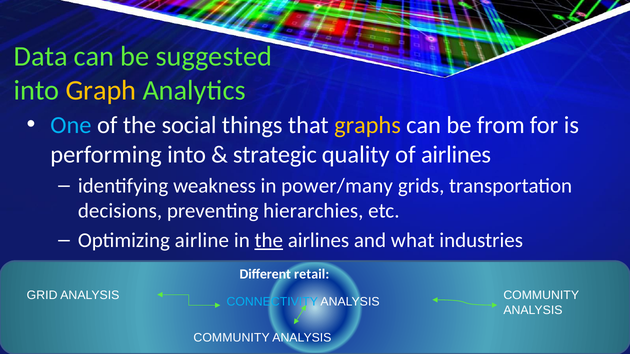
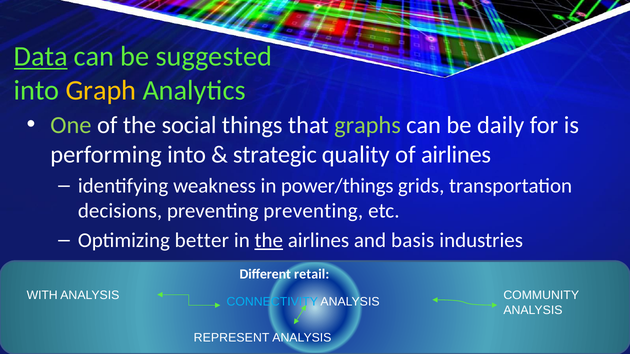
Data underline: none -> present
One colour: light blue -> light green
graphs colour: yellow -> light green
from: from -> daily
power/many: power/many -> power/things
preventing hierarchies: hierarchies -> preventing
airline: airline -> better
what: what -> basis
GRID: GRID -> WITH
COMMUNITY at (232, 338): COMMUNITY -> REPRESENT
